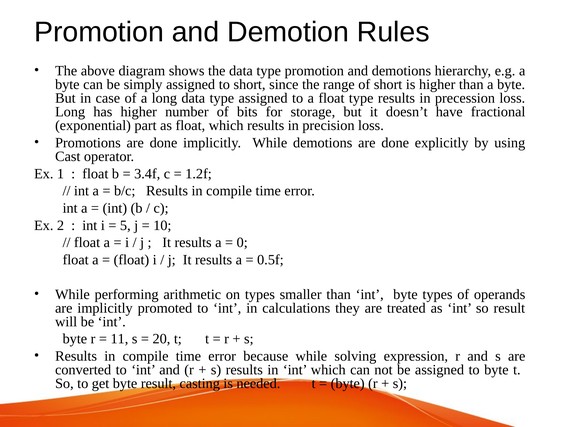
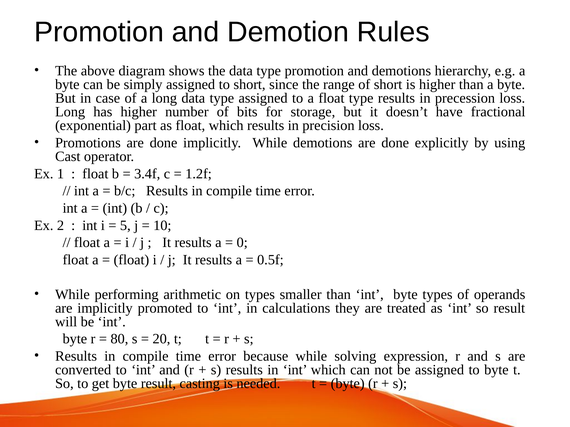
11: 11 -> 80
